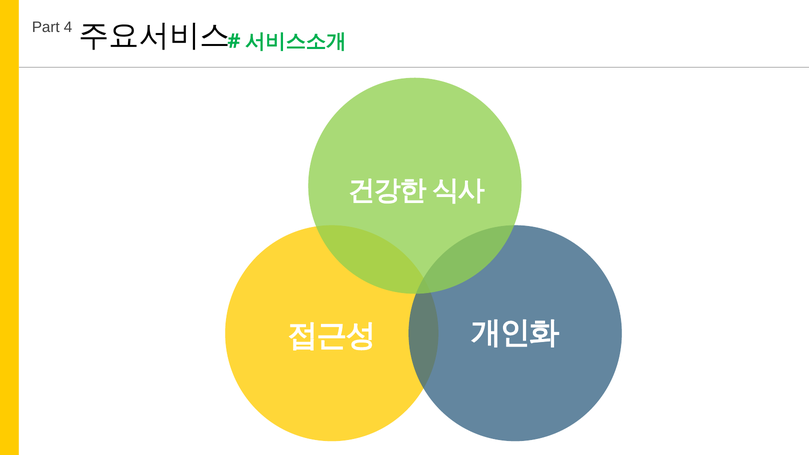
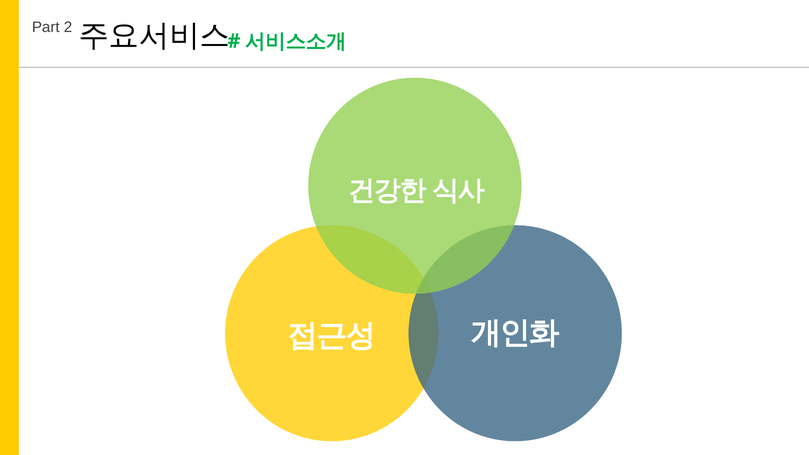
4: 4 -> 2
